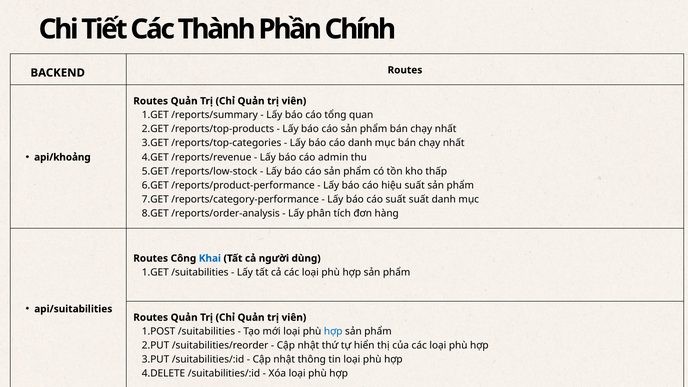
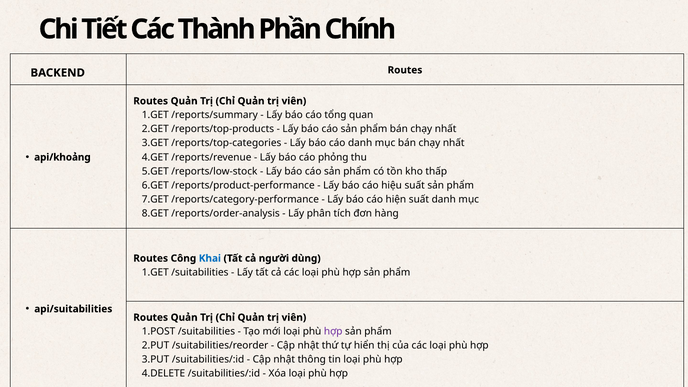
admin: admin -> phỏng
cáo suất: suất -> hiện
hợp at (333, 331) colour: blue -> purple
